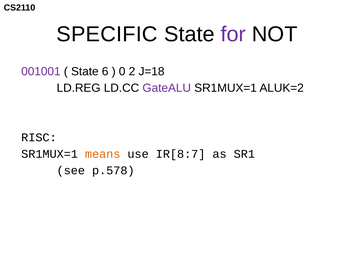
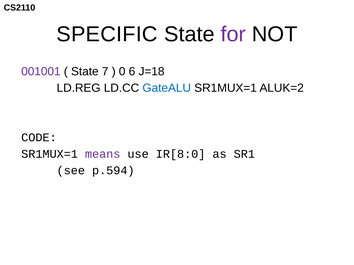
6: 6 -> 7
2: 2 -> 6
GateALU colour: purple -> blue
RISC: RISC -> CODE
means colour: orange -> purple
IR[8:7: IR[8:7 -> IR[8:0
p.578: p.578 -> p.594
